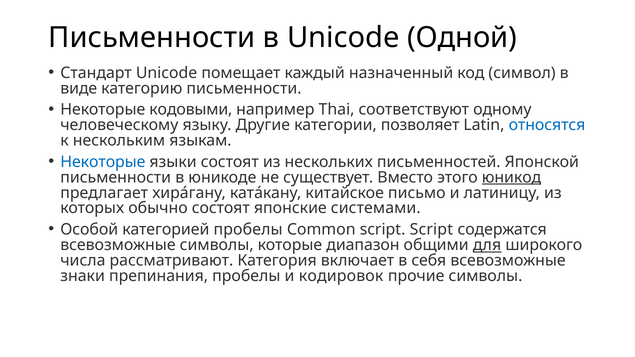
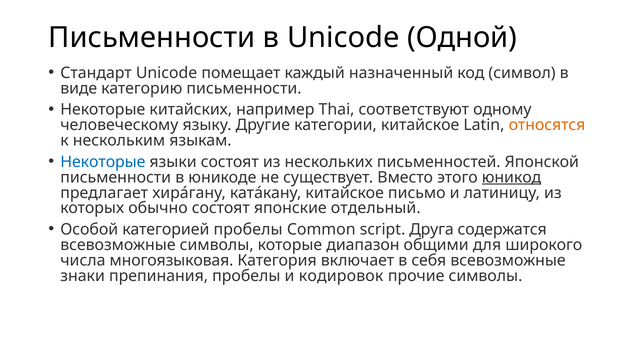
кодовыми: кодовыми -> китайских
категории позволяет: позволяет -> китайское
относятся colour: blue -> orange
системами: системами -> отдельный
script Script: Script -> Друга
для underline: present -> none
рассматривают: рассматривают -> многоязыковая
